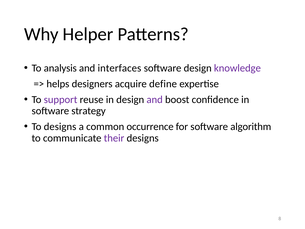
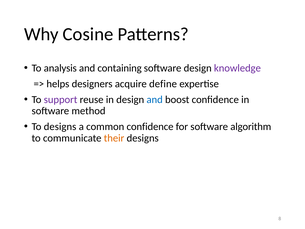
Helper: Helper -> Cosine
interfaces: interfaces -> containing
and at (155, 99) colour: purple -> blue
strategy: strategy -> method
common occurrence: occurrence -> confidence
their colour: purple -> orange
